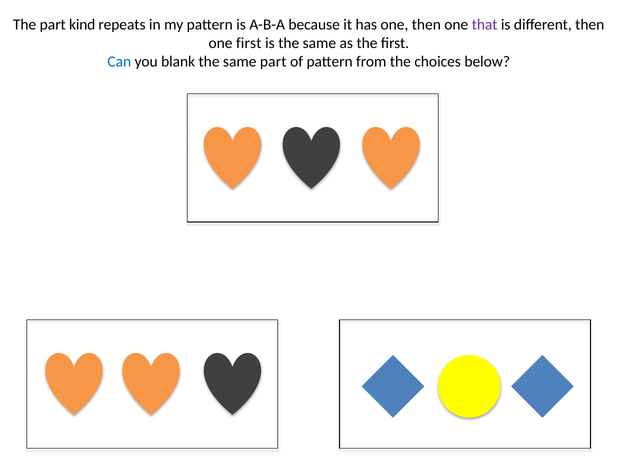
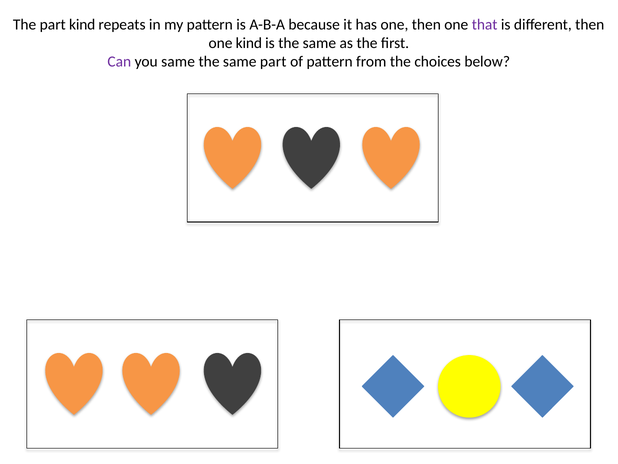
one first: first -> kind
Can colour: blue -> purple
you blank: blank -> same
